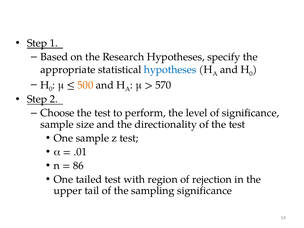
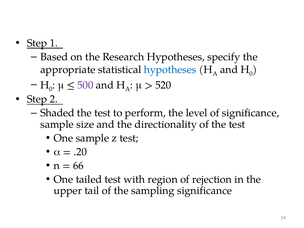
500 colour: orange -> purple
570: 570 -> 520
Choose: Choose -> Shaded
.01: .01 -> .20
86: 86 -> 66
